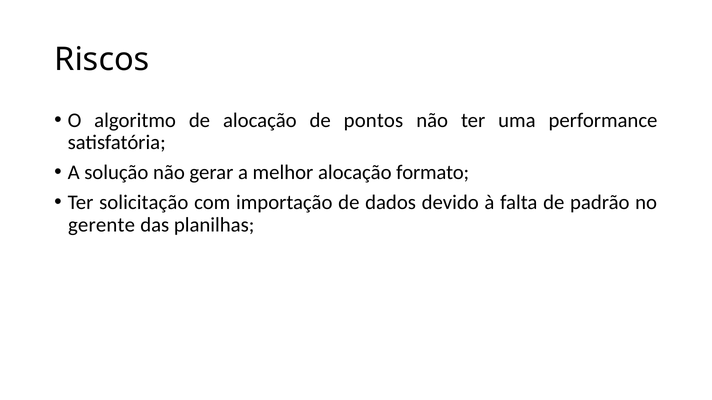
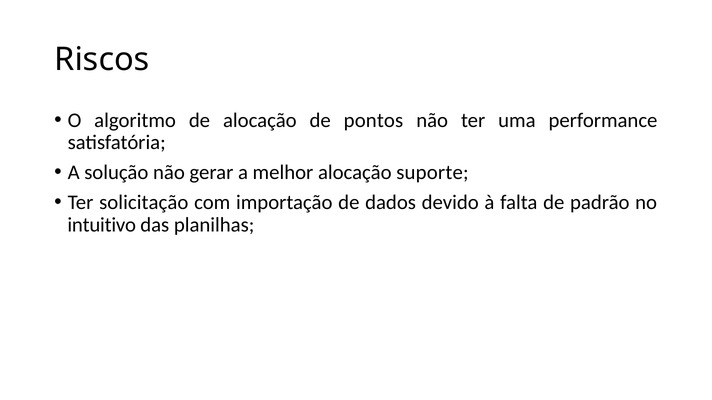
formato: formato -> suporte
gerente: gerente -> intuitivo
